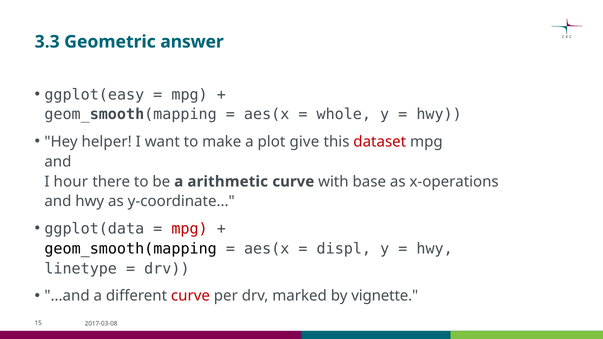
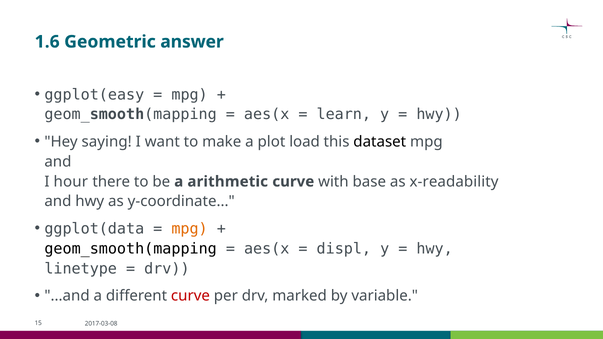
3.3: 3.3 -> 1.6
whole: whole -> learn
helper: helper -> saying
give: give -> load
dataset colour: red -> black
x-operations: x-operations -> x-readability
mpg at (190, 229) colour: red -> orange
vignette: vignette -> variable
